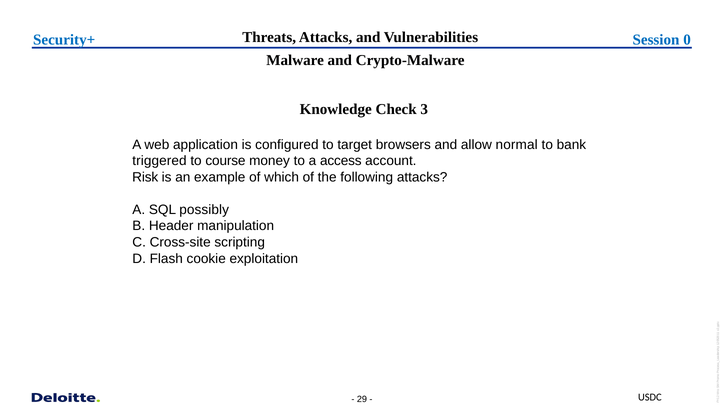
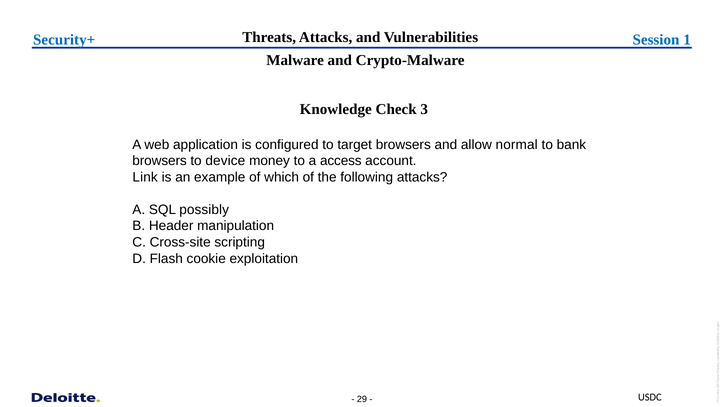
Session 0: 0 -> 1
triggered at (159, 161): triggered -> browsers
course: course -> device
Risk: Risk -> Link
